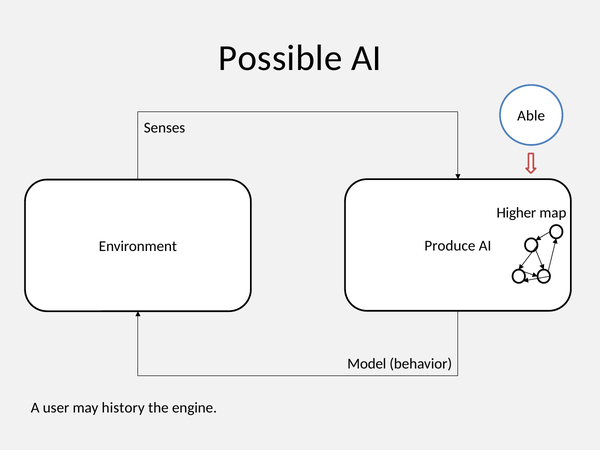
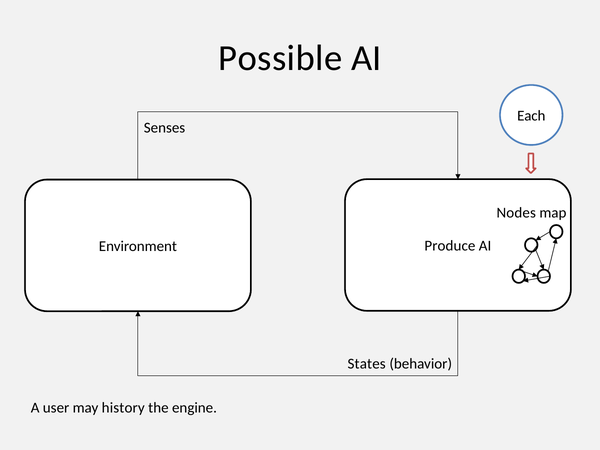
Able: Able -> Each
Higher: Higher -> Nodes
Model: Model -> States
